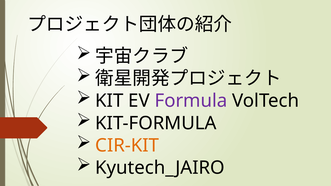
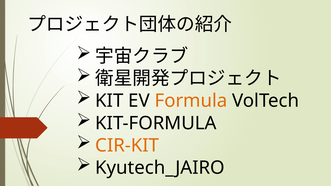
Formula colour: purple -> orange
